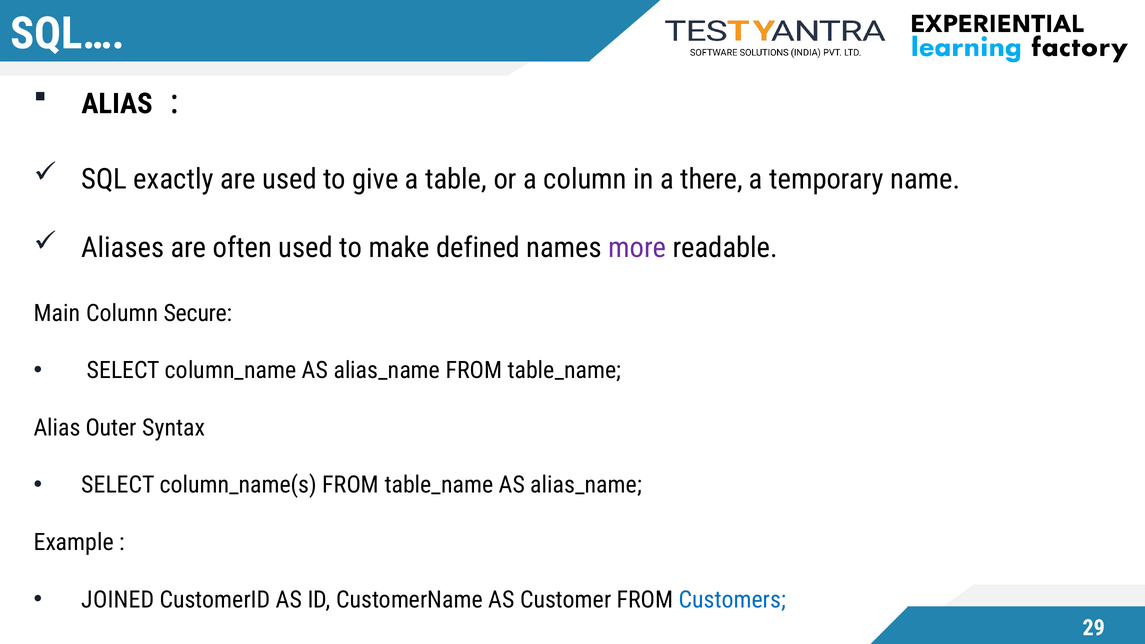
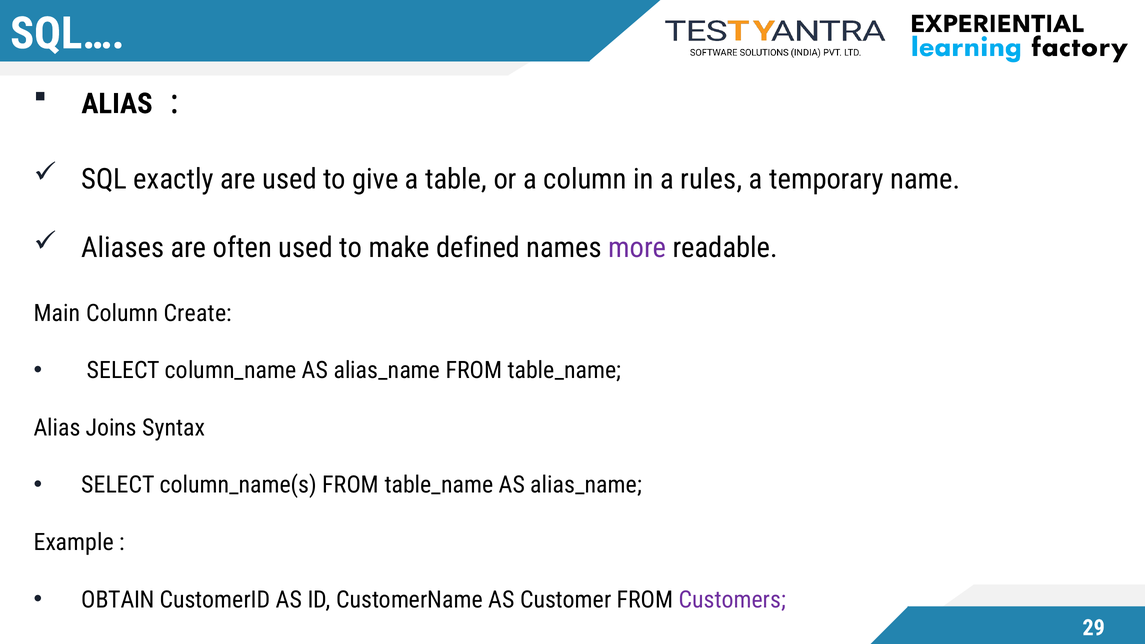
there: there -> rules
Secure: Secure -> Create
Outer: Outer -> Joins
JOINED: JOINED -> OBTAIN
Customers colour: blue -> purple
